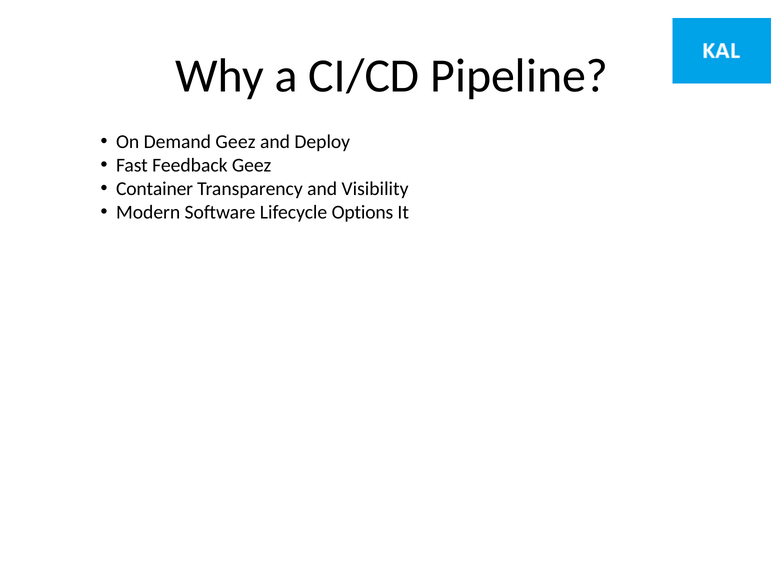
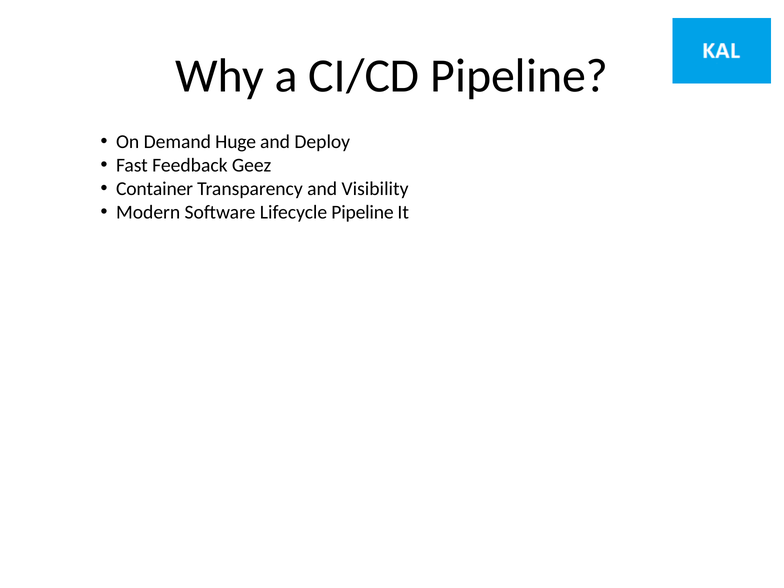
Demand Geez: Geez -> Huge
Lifecycle Options: Options -> Pipeline
